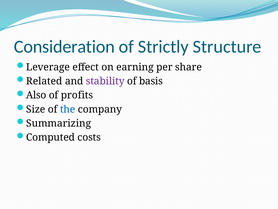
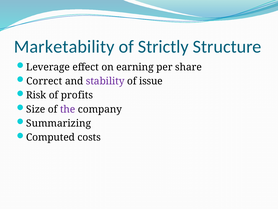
Consideration: Consideration -> Marketability
Related: Related -> Correct
basis: basis -> issue
Also: Also -> Risk
the colour: blue -> purple
